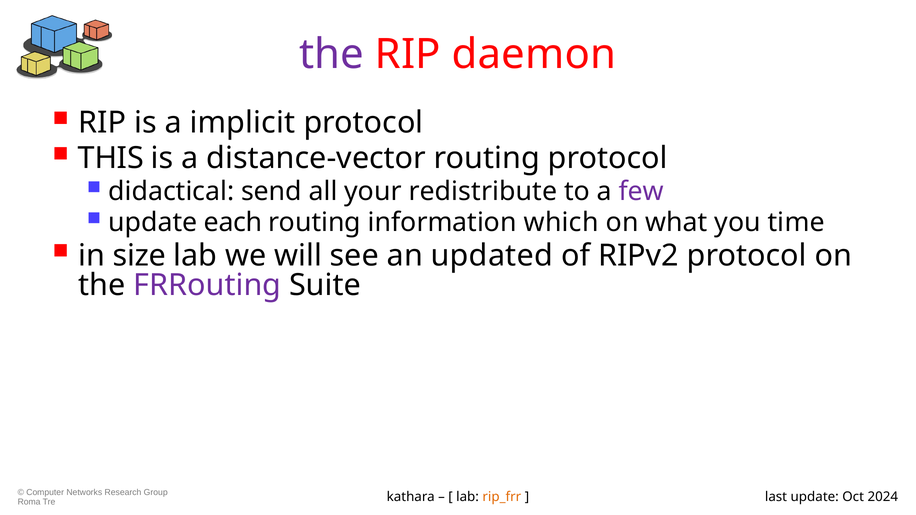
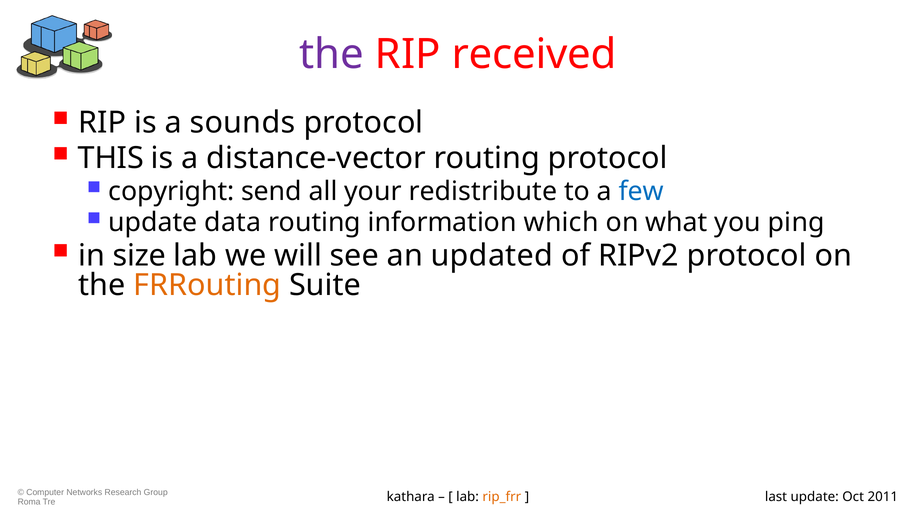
daemon: daemon -> received
implicit: implicit -> sounds
didactical: didactical -> copyright
few colour: purple -> blue
each: each -> data
time: time -> ping
FRRouting colour: purple -> orange
2024: 2024 -> 2011
